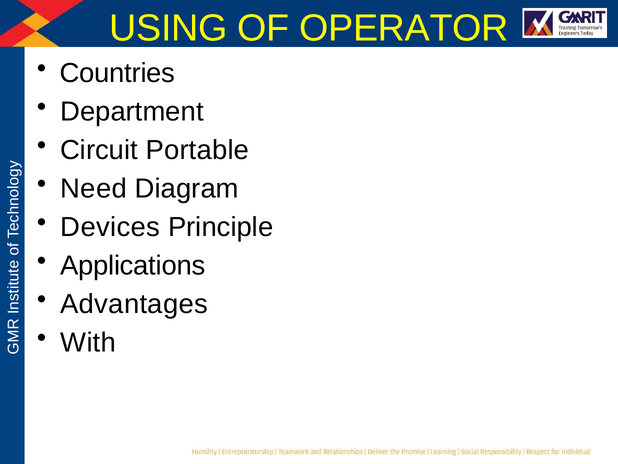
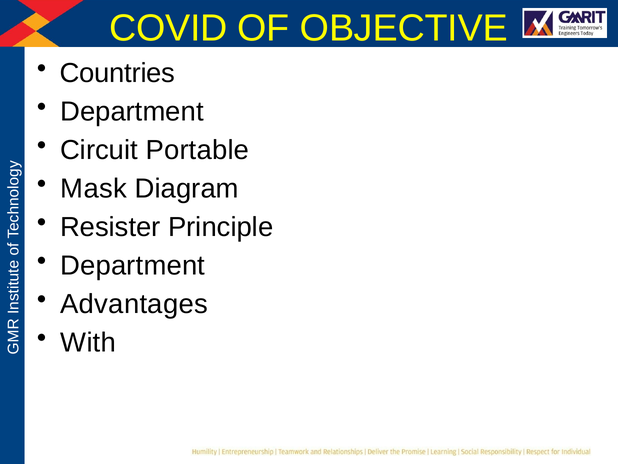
USING: USING -> COVID
OPERATOR: OPERATOR -> OBJECTIVE
Need: Need -> Mask
Devices: Devices -> Resister
Applications at (133, 265): Applications -> Department
